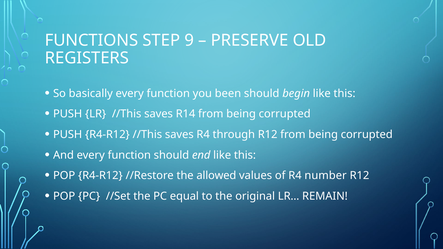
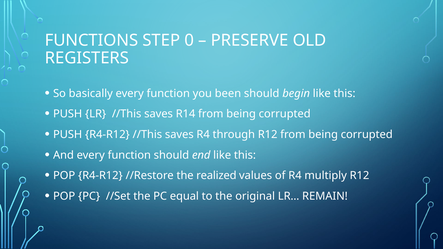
9: 9 -> 0
allowed: allowed -> realized
number: number -> multiply
